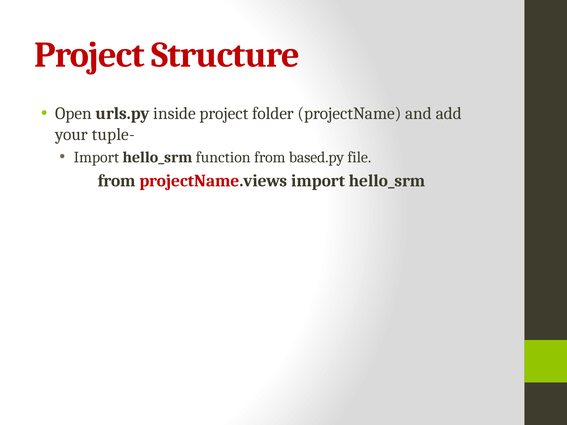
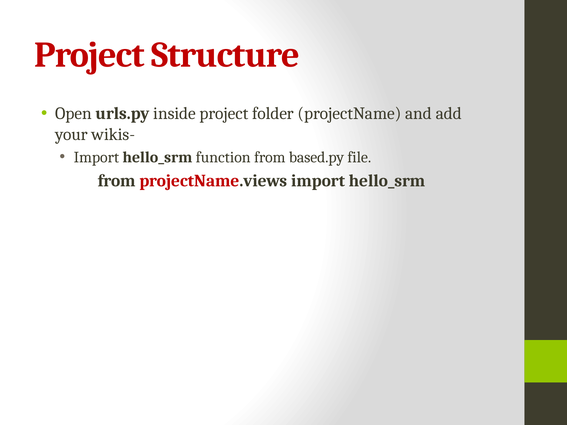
tuple-: tuple- -> wikis-
